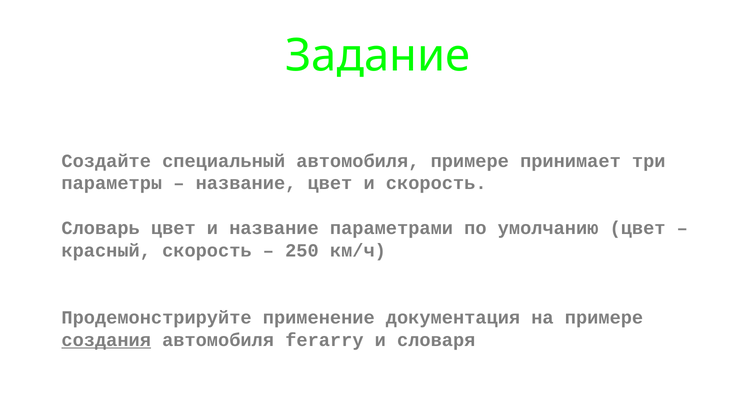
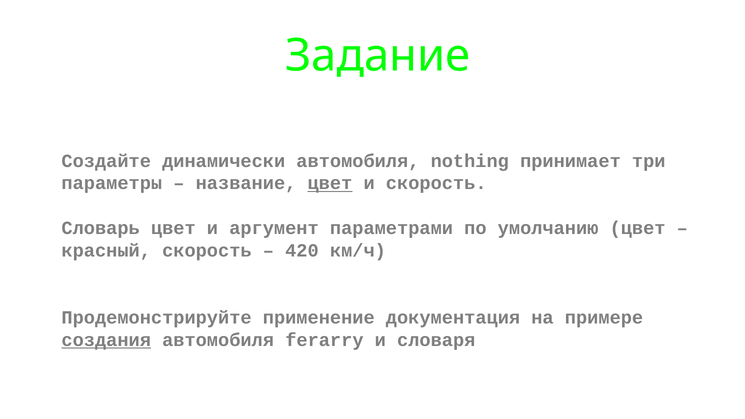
специальный: специальный -> динамически
автомобиля примере: примере -> nothing
цвет at (330, 183) underline: none -> present
и название: название -> аргумент
250: 250 -> 420
